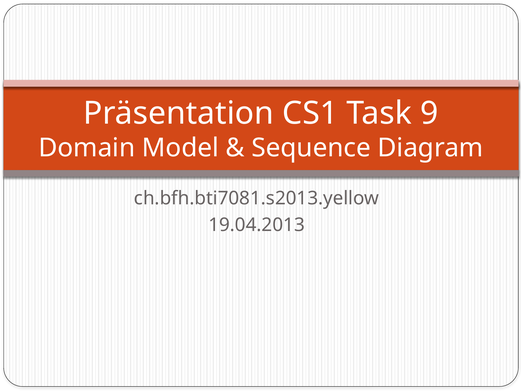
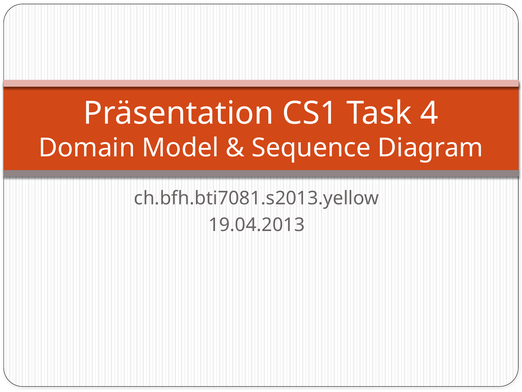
9: 9 -> 4
